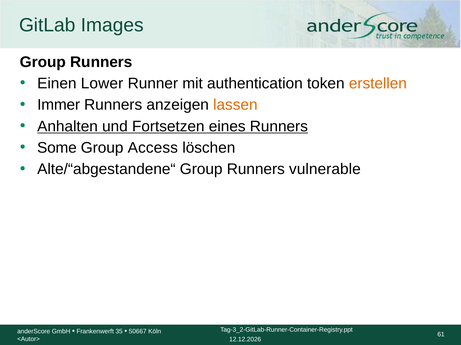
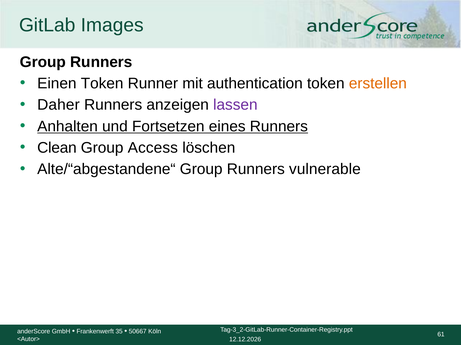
Einen Lower: Lower -> Token
Immer: Immer -> Daher
lassen colour: orange -> purple
Some: Some -> Clean
